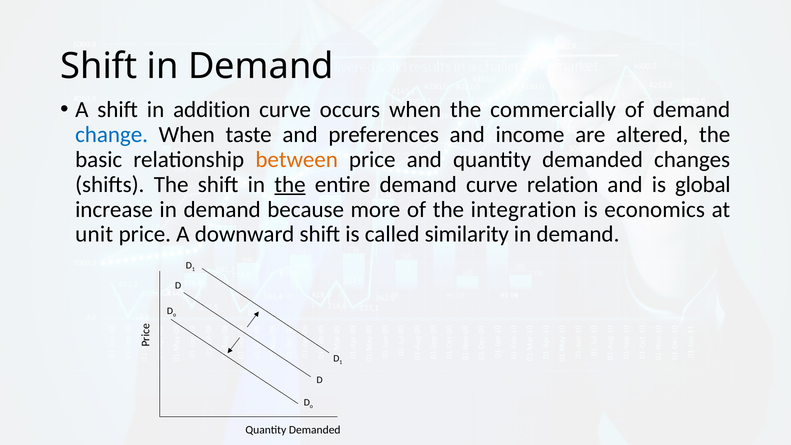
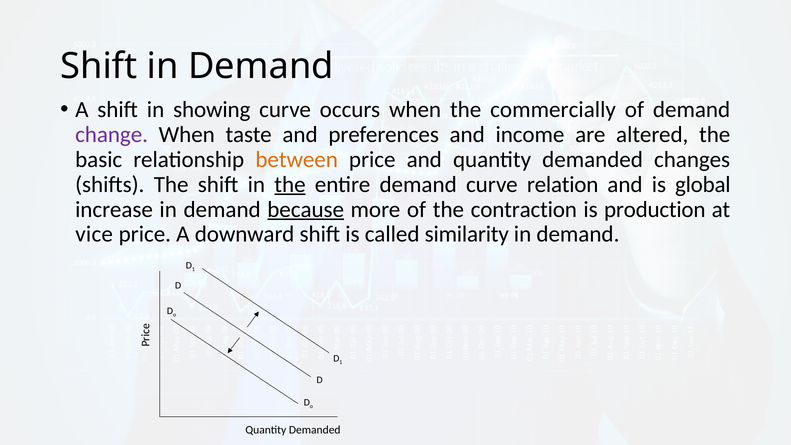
addition: addition -> showing
change colour: blue -> purple
because underline: none -> present
integration: integration -> contraction
economics: economics -> production
unit: unit -> vice
